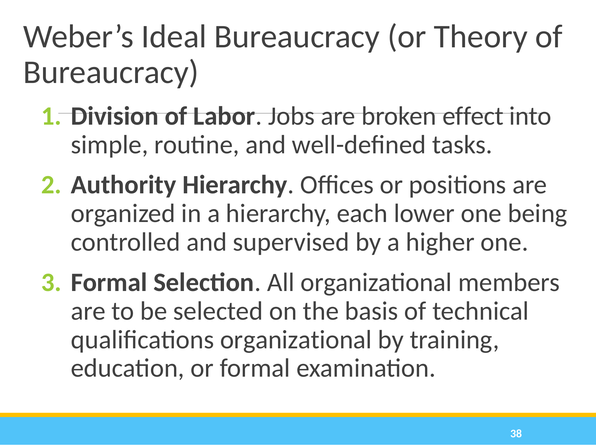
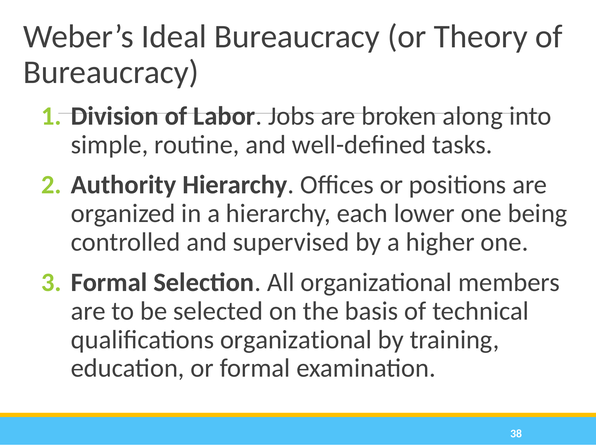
effect: effect -> along
